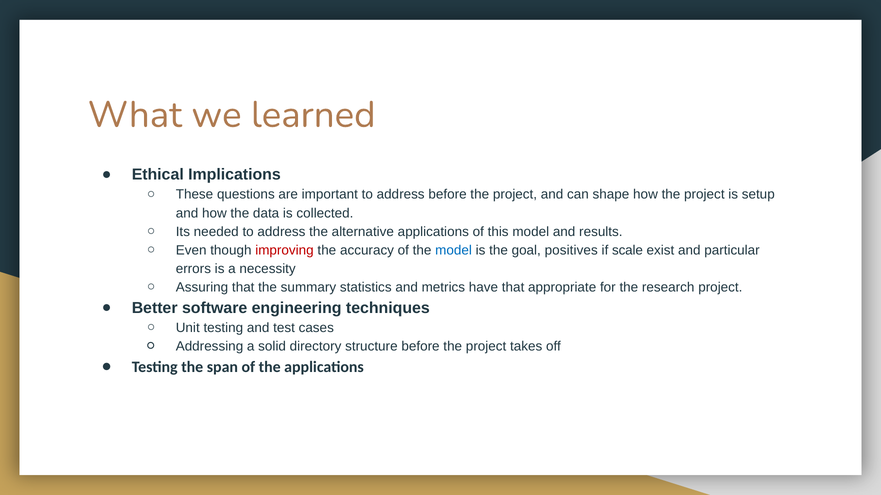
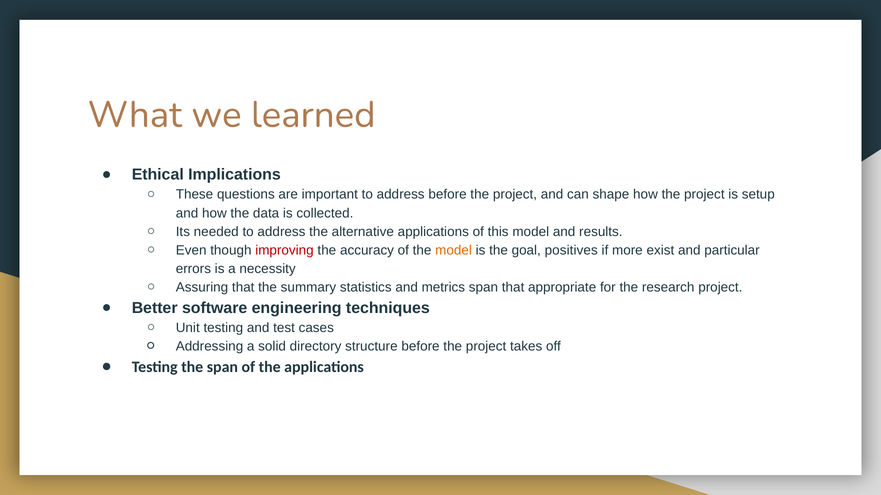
model at (454, 250) colour: blue -> orange
scale: scale -> more
metrics have: have -> span
